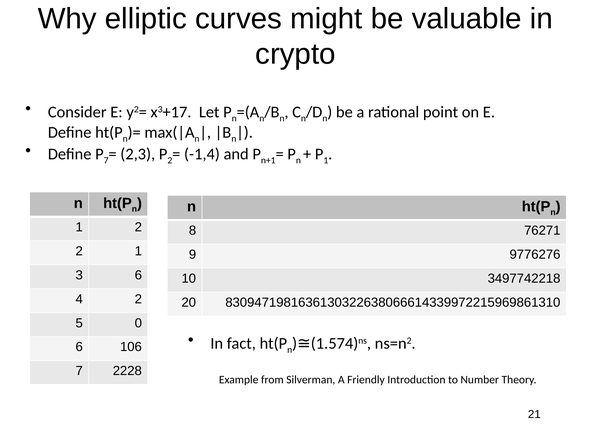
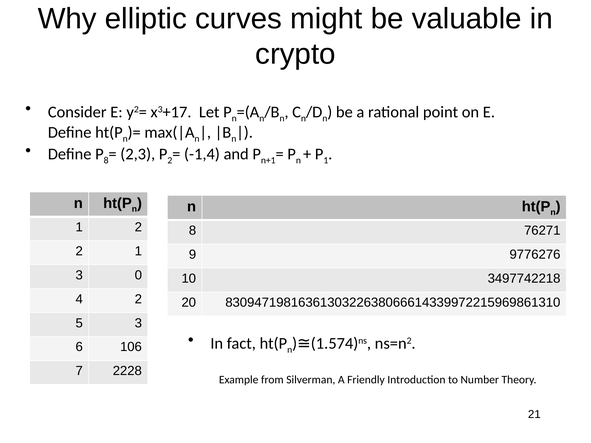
7 at (106, 161): 7 -> 8
3 6: 6 -> 0
5 0: 0 -> 3
